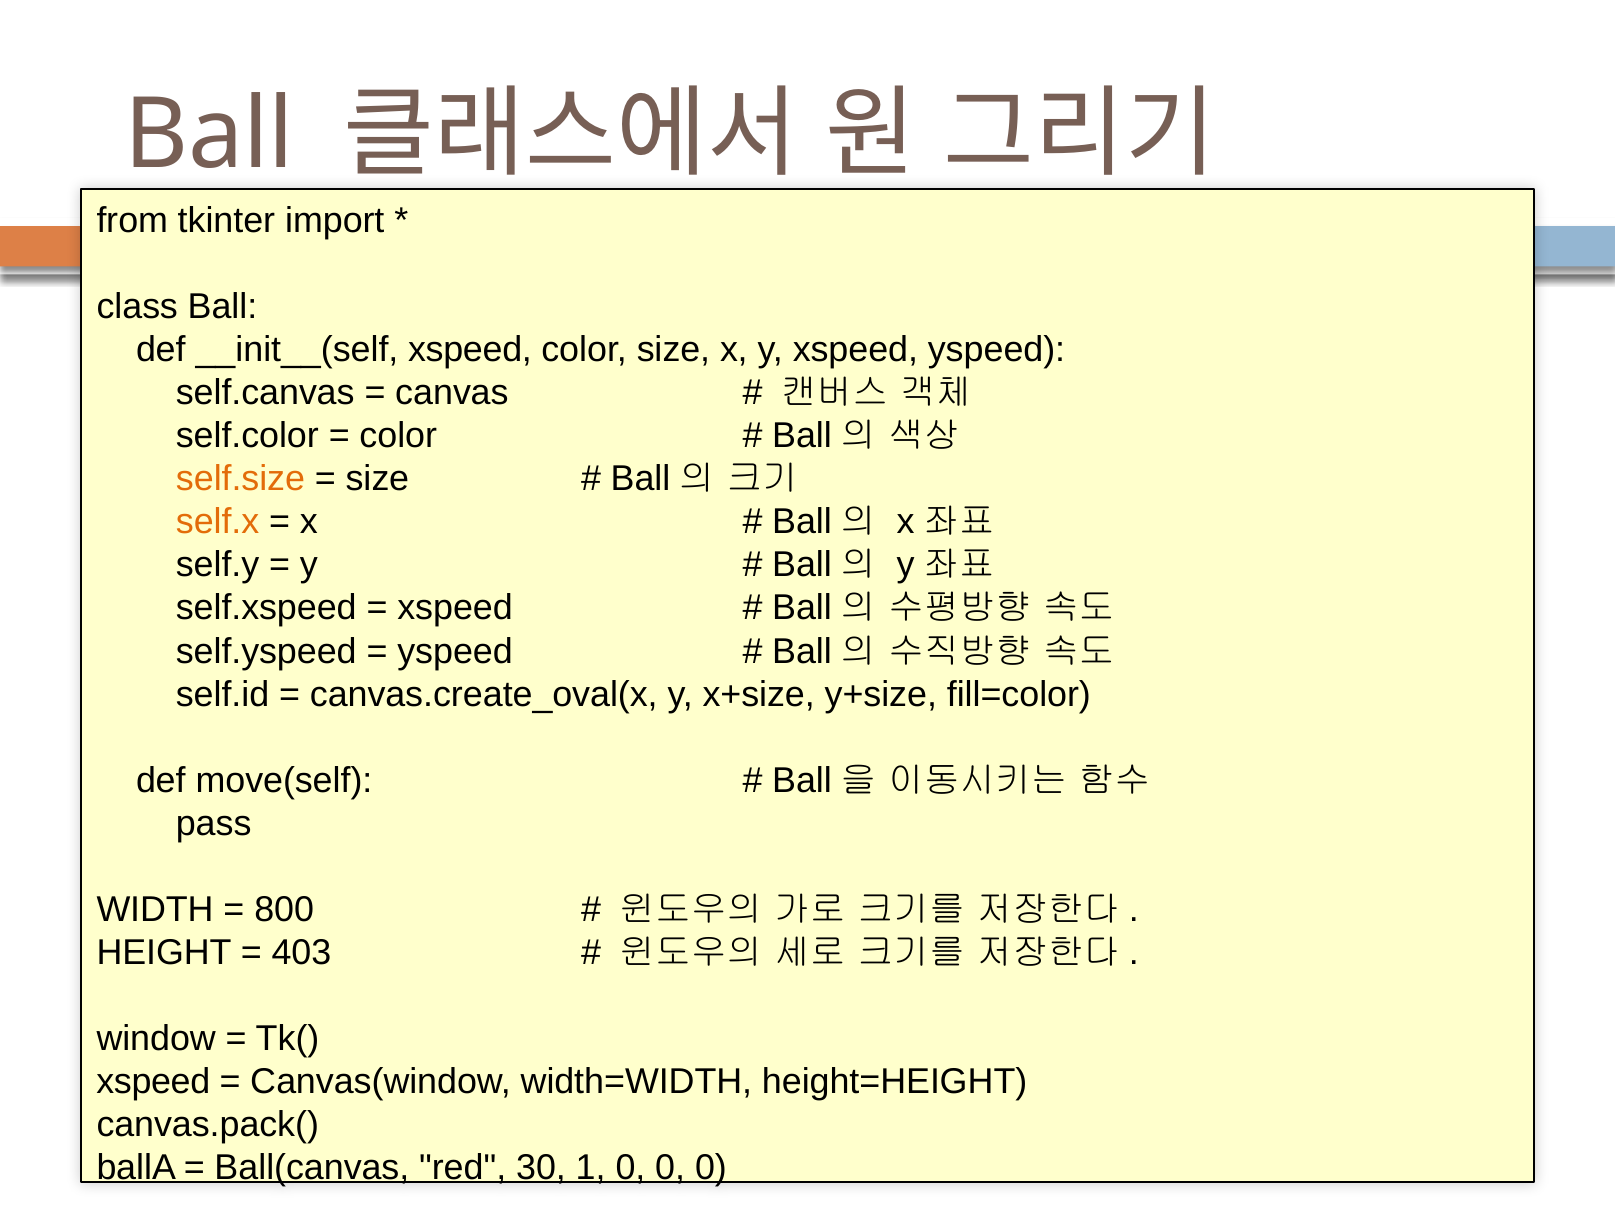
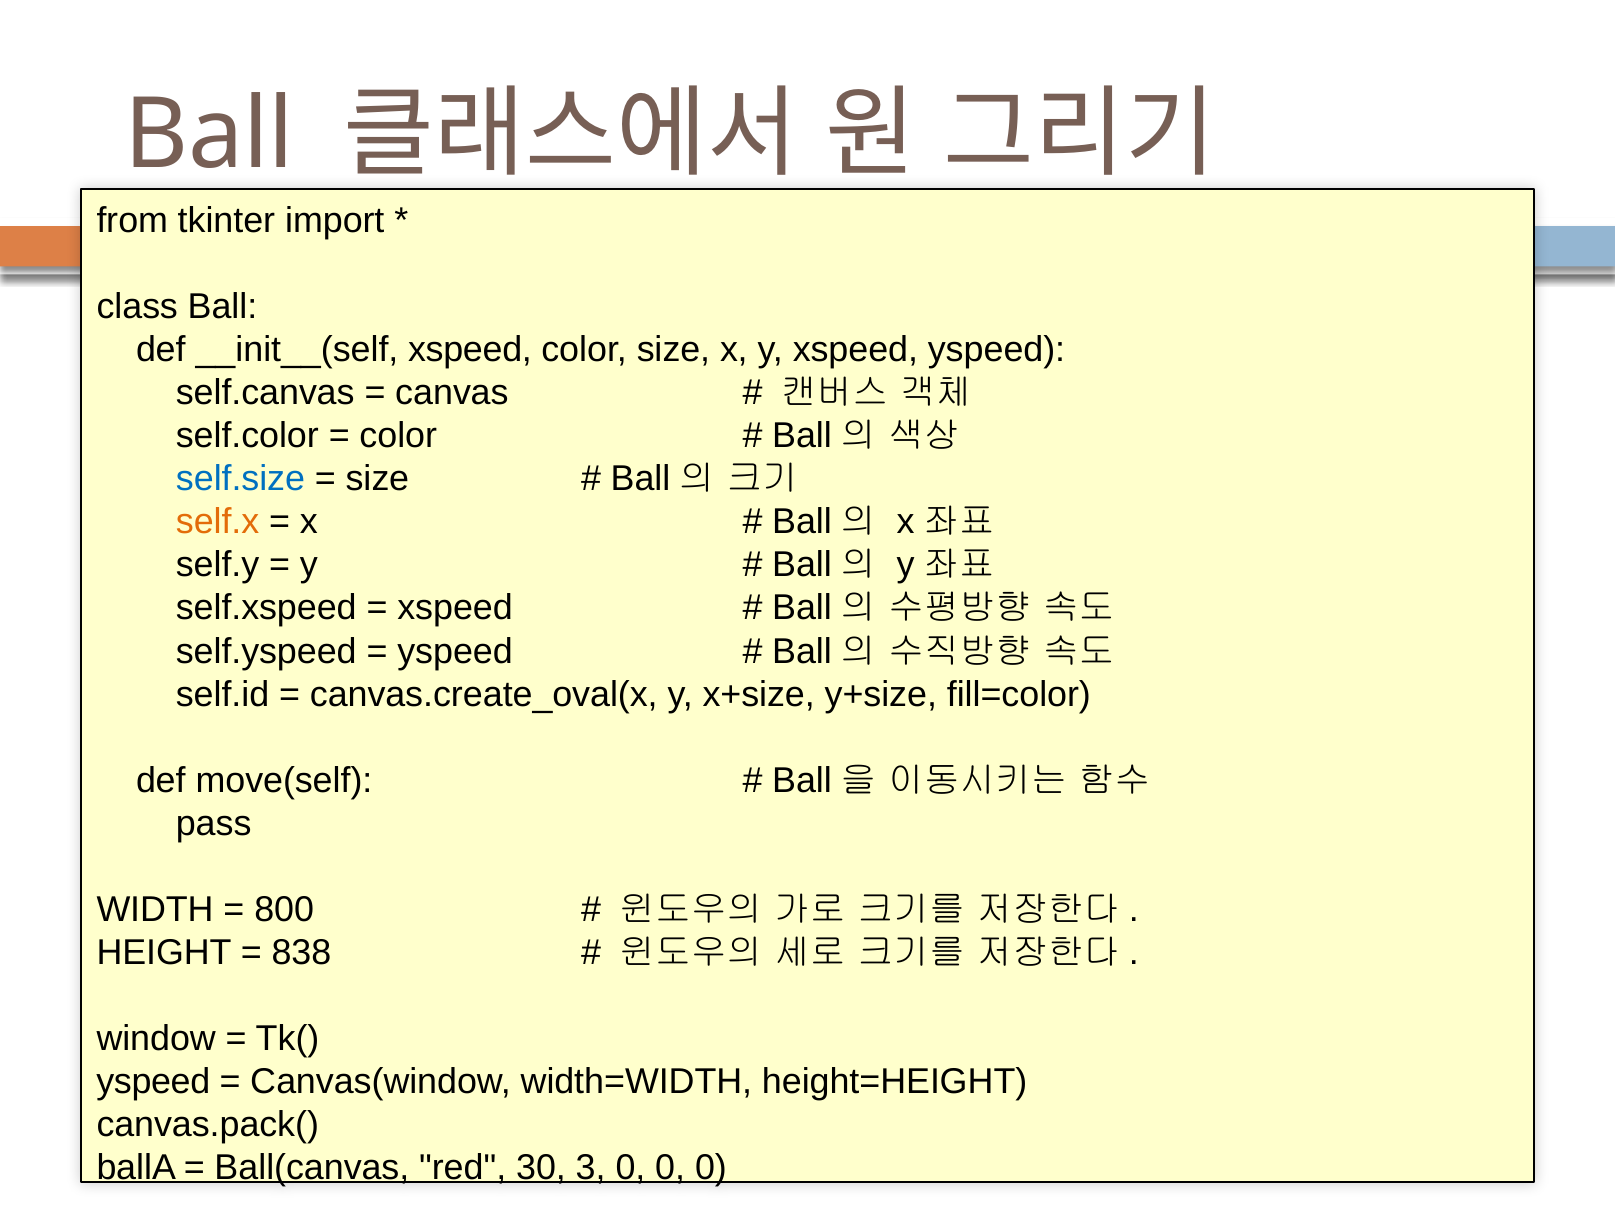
self.size colour: orange -> blue
403: 403 -> 838
xspeed at (153, 1082): xspeed -> yspeed
1: 1 -> 3
